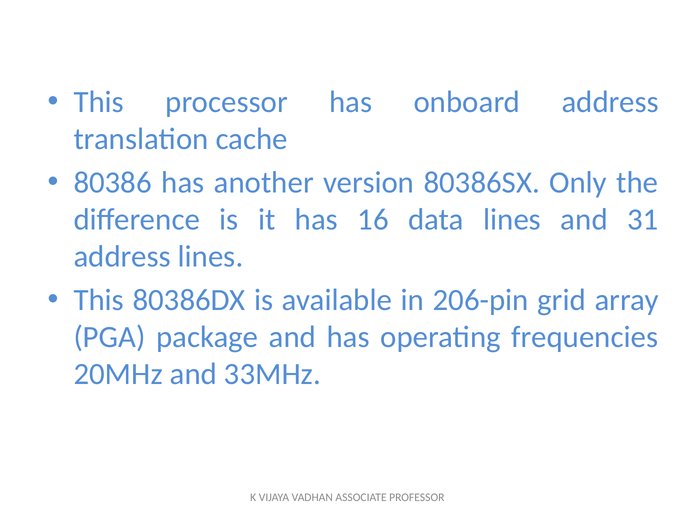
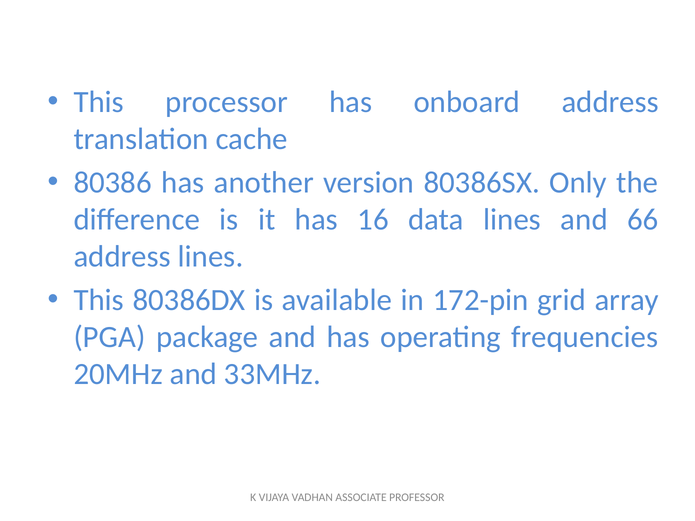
31: 31 -> 66
206-pin: 206-pin -> 172-pin
